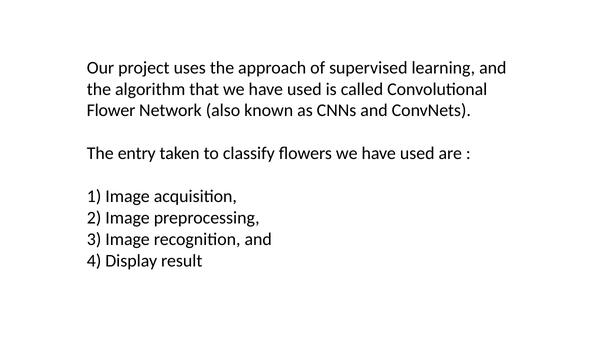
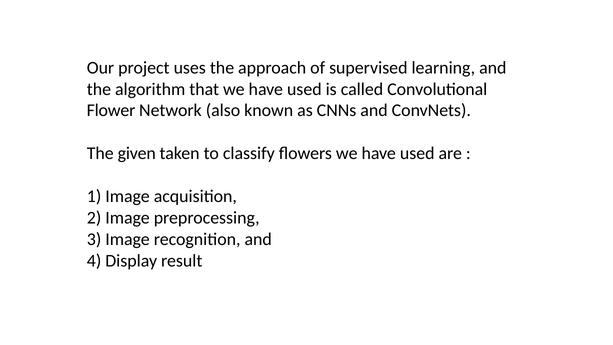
entry: entry -> given
